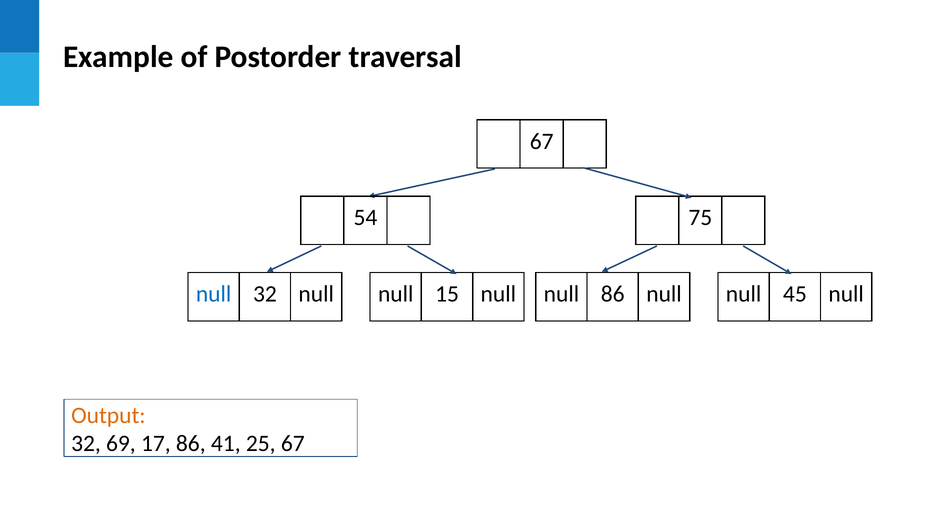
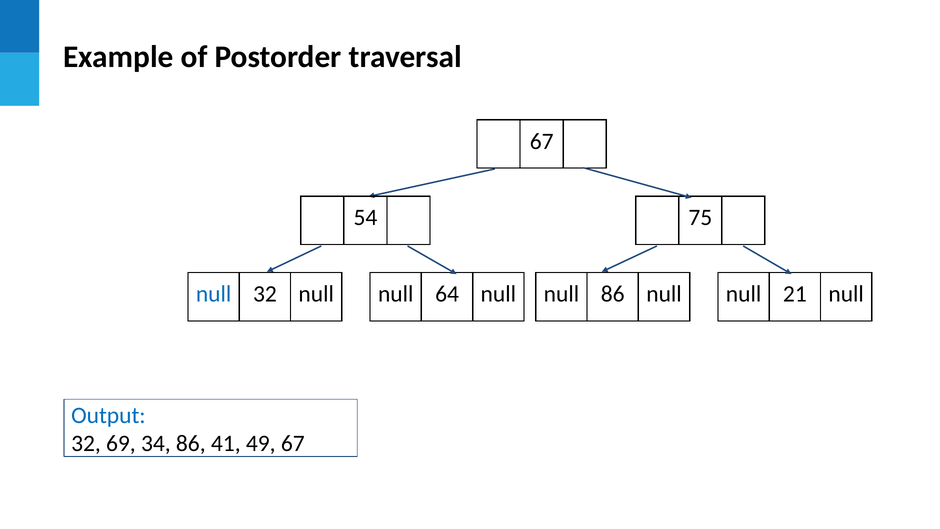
15: 15 -> 64
45: 45 -> 21
Output colour: orange -> blue
17: 17 -> 34
25: 25 -> 49
